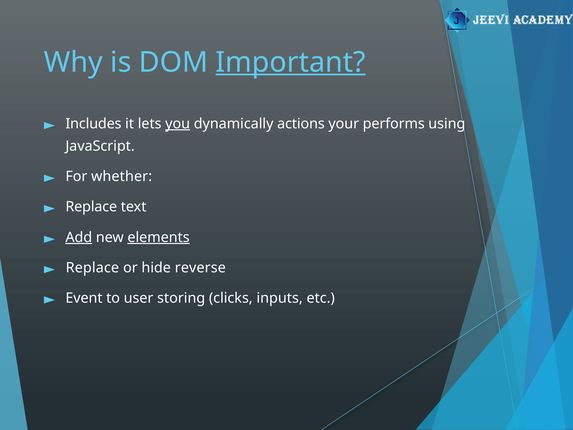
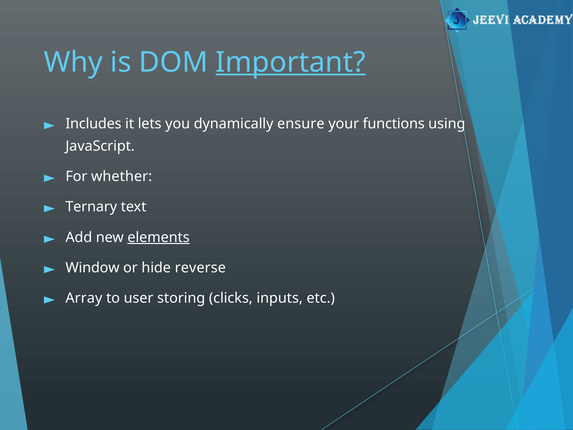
you underline: present -> none
actions: actions -> ensure
performs: performs -> functions
Replace at (91, 207): Replace -> Ternary
Add underline: present -> none
Replace at (92, 268): Replace -> Window
Event: Event -> Array
